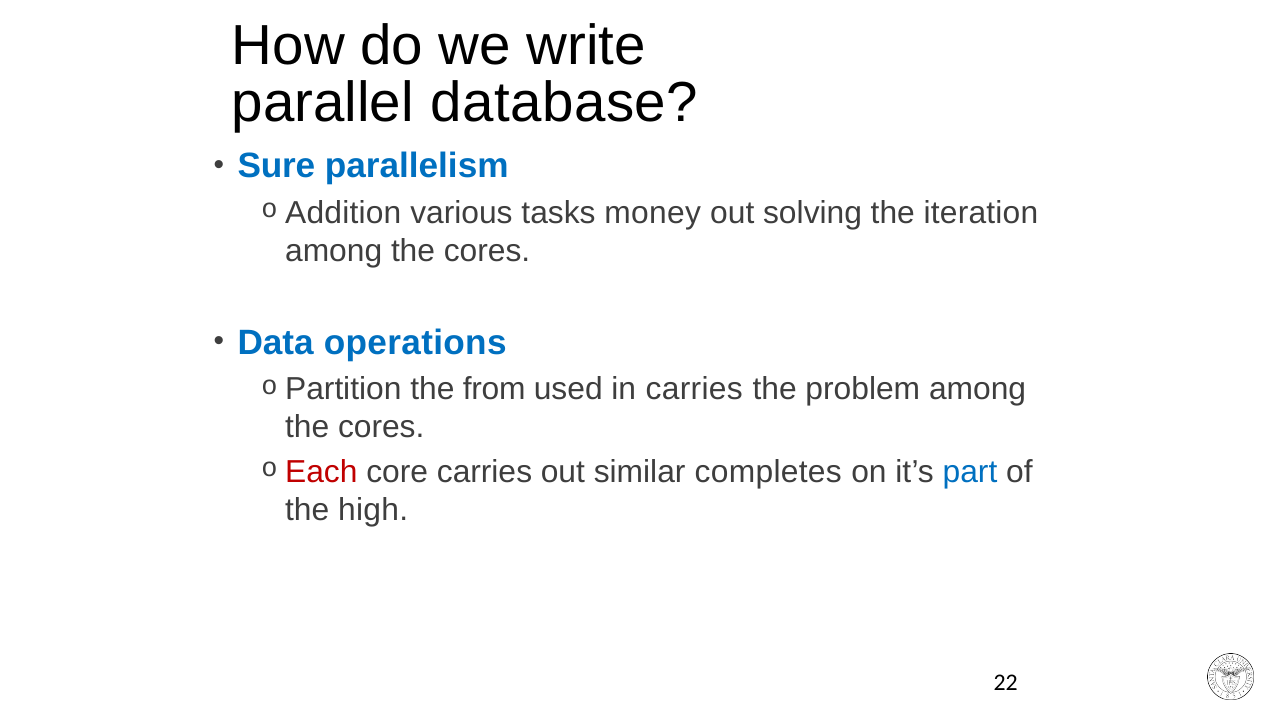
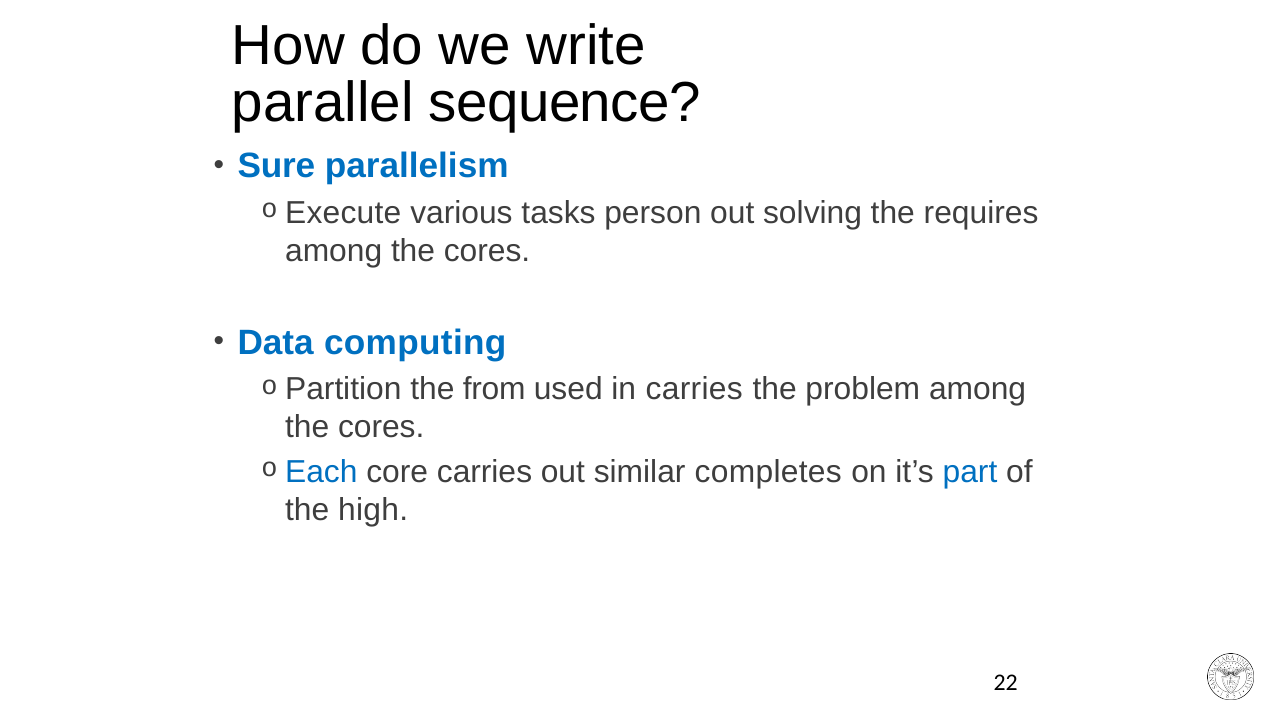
database: database -> sequence
Addition: Addition -> Execute
money: money -> person
iteration: iteration -> requires
operations: operations -> computing
Each colour: red -> blue
